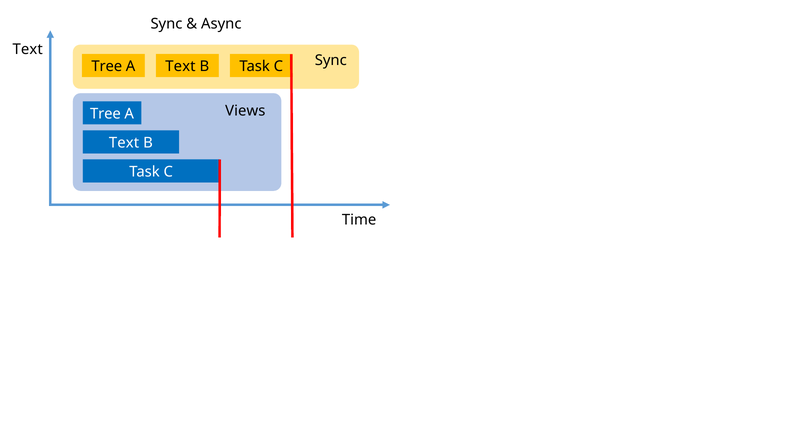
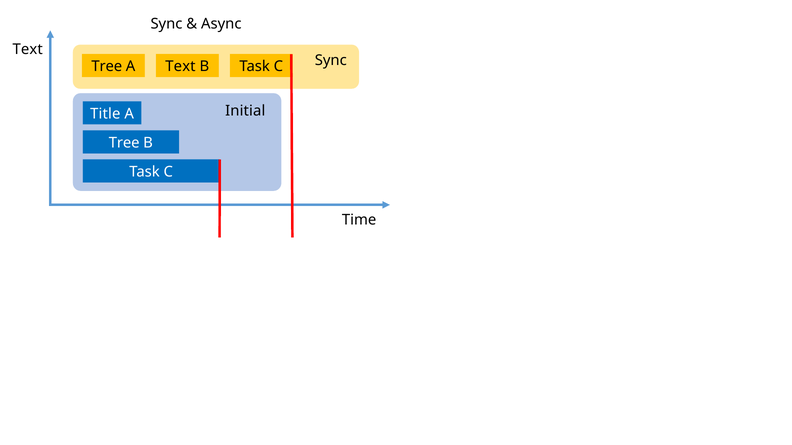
Tree at (105, 114): Tree -> Title
Views: Views -> Initial
Text at (124, 143): Text -> Tree
